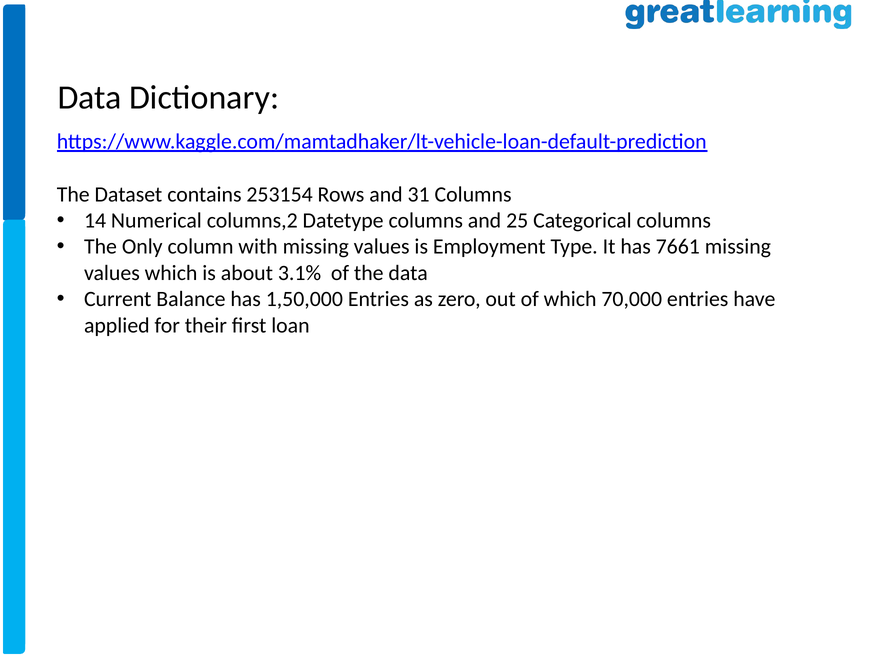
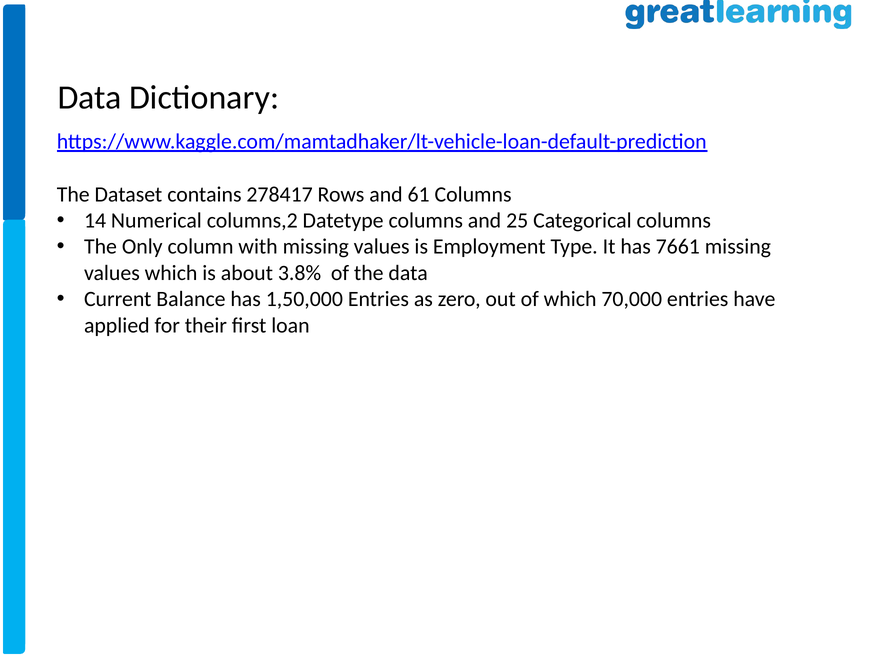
253154: 253154 -> 278417
31: 31 -> 61
3.1%: 3.1% -> 3.8%
